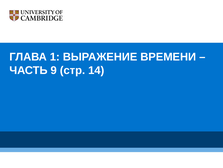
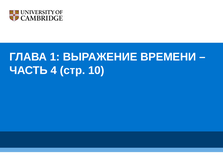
9: 9 -> 4
14: 14 -> 10
